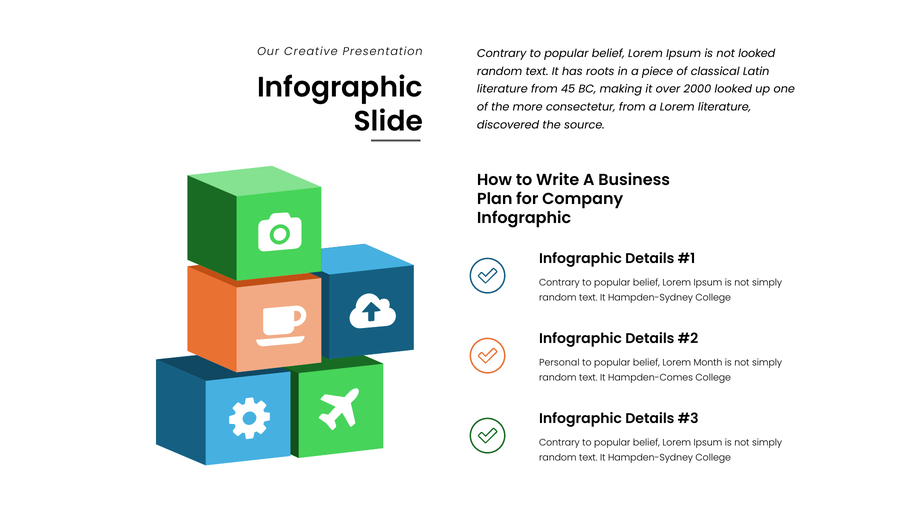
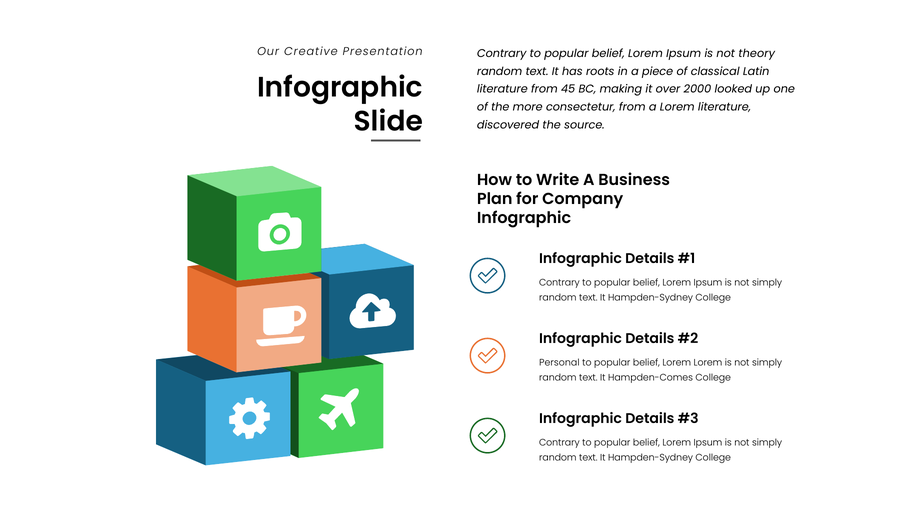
not looked: looked -> theory
Lorem Month: Month -> Lorem
